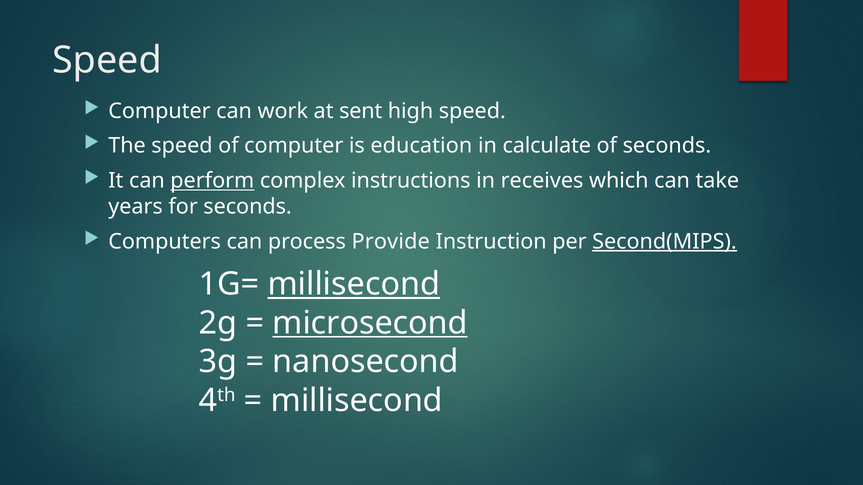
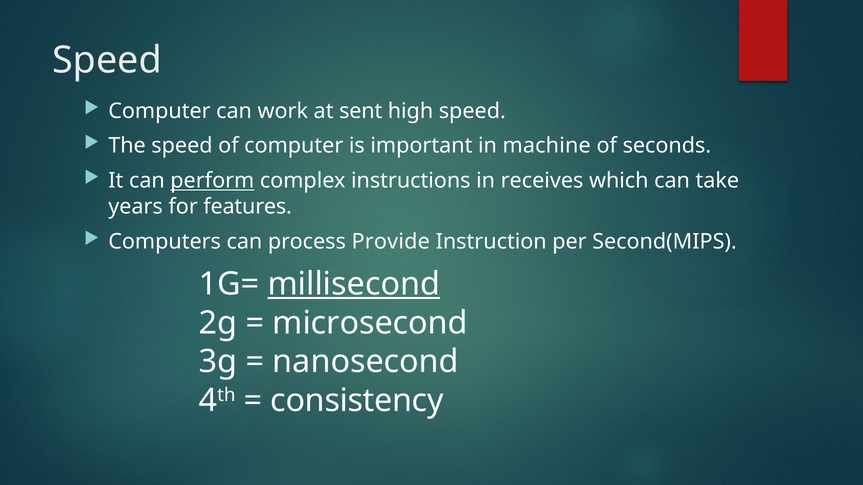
education: education -> important
calculate: calculate -> machine
for seconds: seconds -> features
Second(MIPS underline: present -> none
microsecond underline: present -> none
millisecond at (357, 401): millisecond -> consistency
